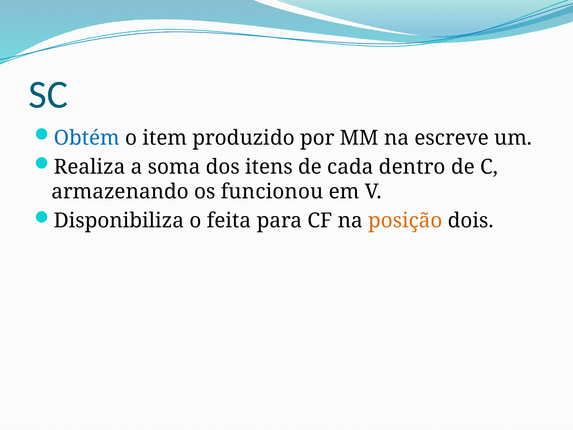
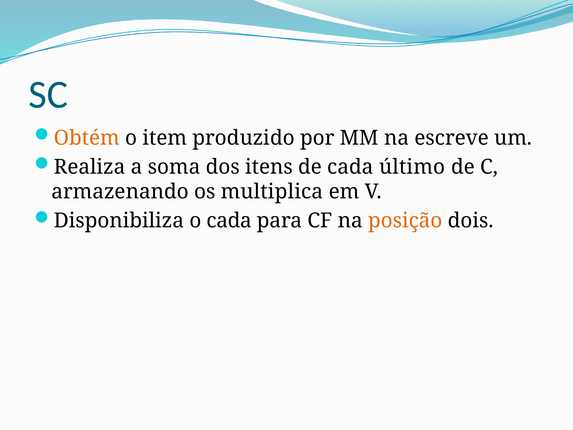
Obtém colour: blue -> orange
dentro: dentro -> último
funcionou: funcionou -> multiplica
o feita: feita -> cada
